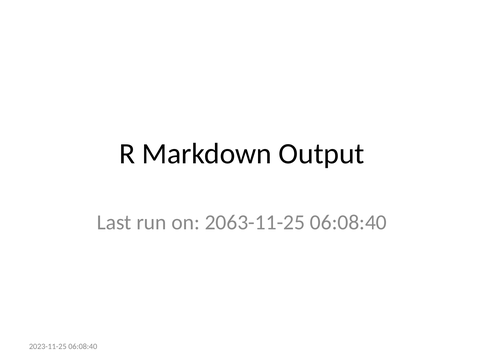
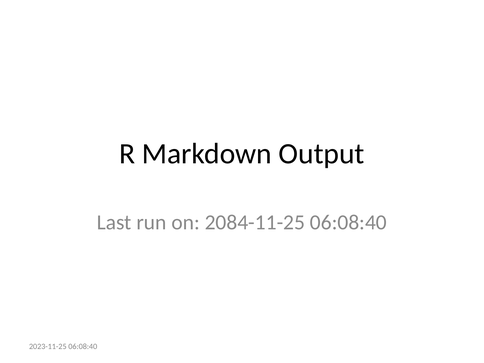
2063-11-25: 2063-11-25 -> 2084-11-25
